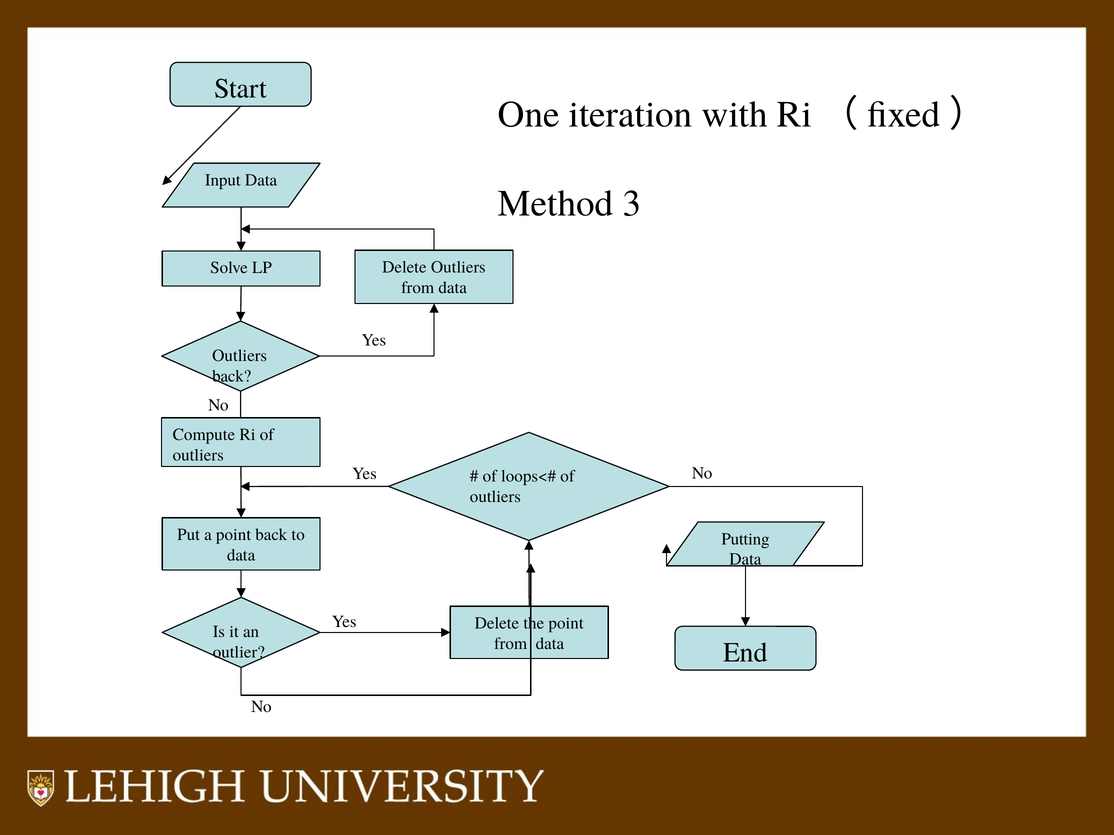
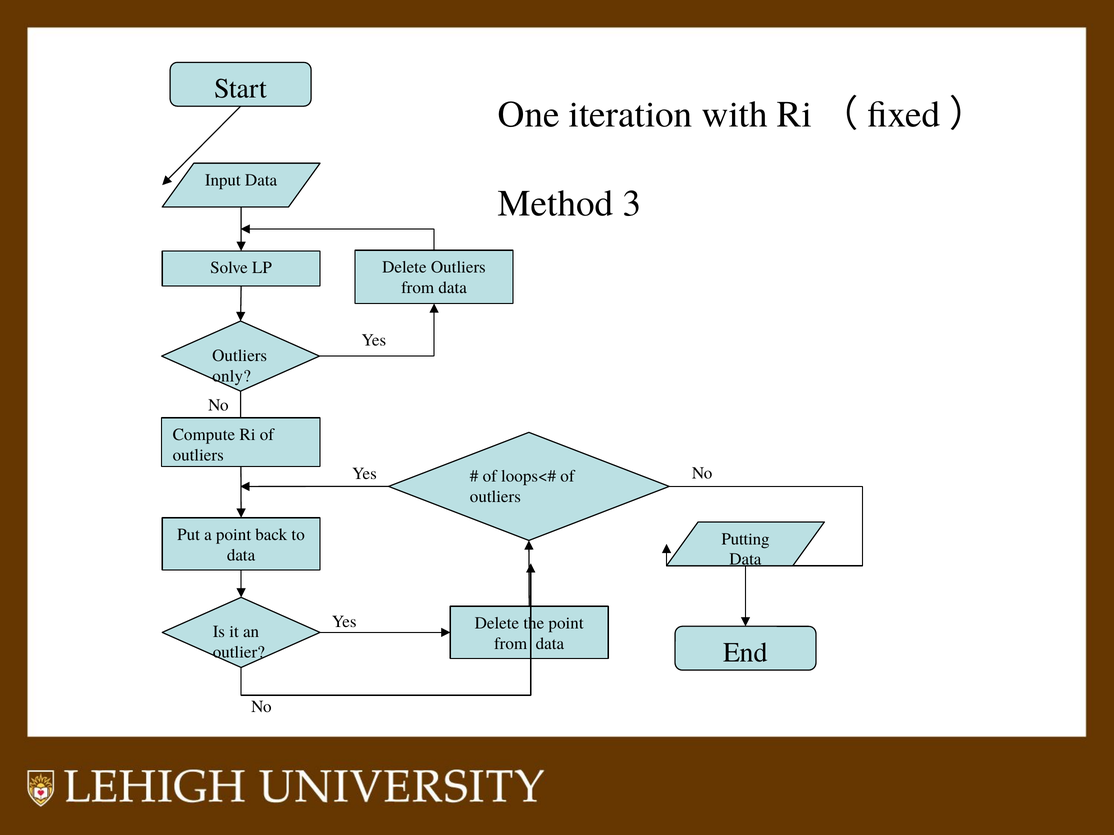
back at (232, 376): back -> only
